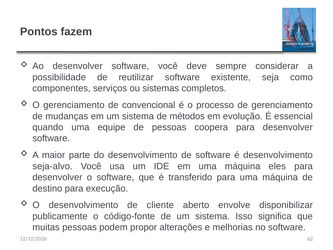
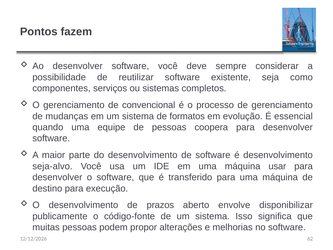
métodos: métodos -> formatos
eles: eles -> usar
cliente: cliente -> prazos
